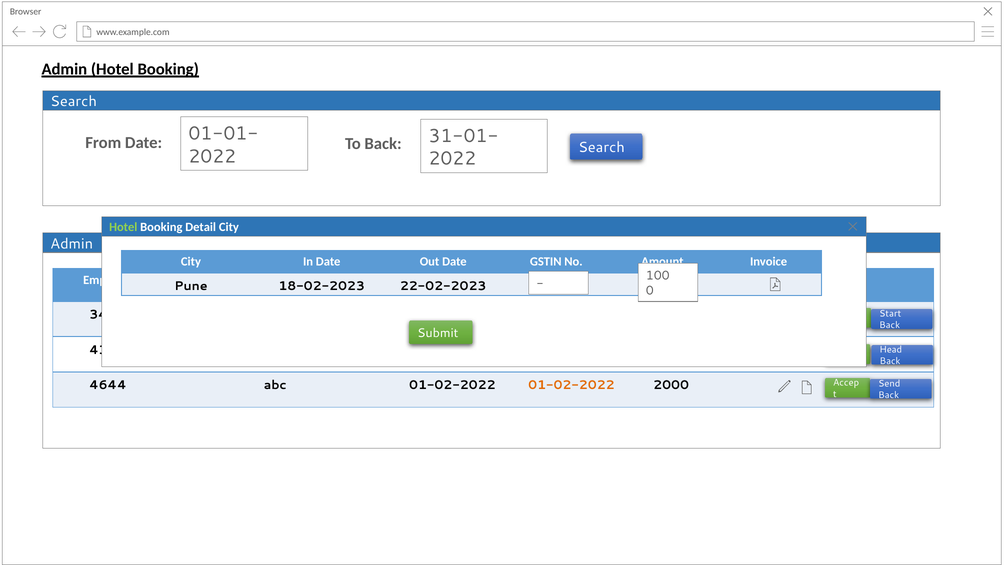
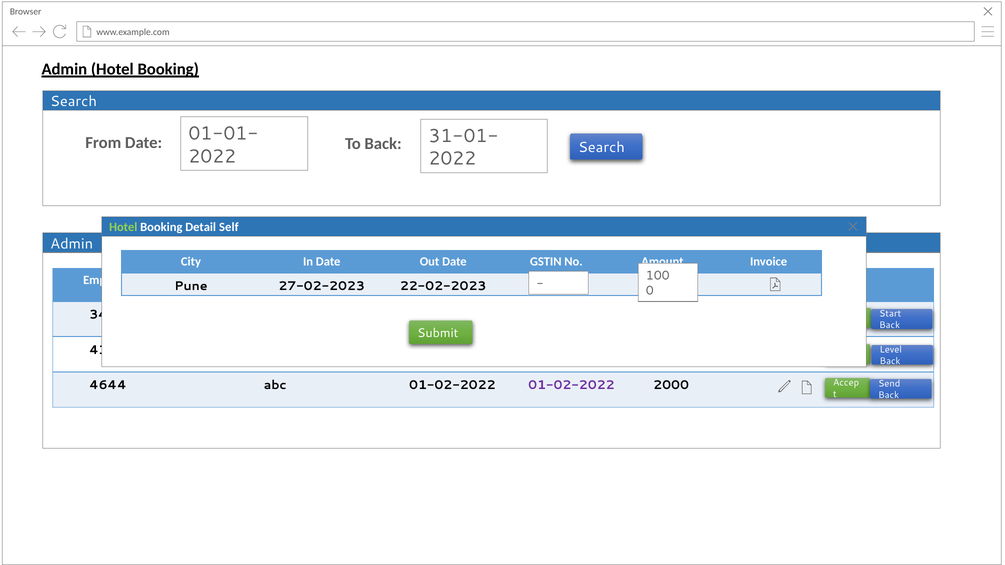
Detail City: City -> Self
18-02-2023: 18-02-2023 -> 27-02-2023
Head: Head -> Level
01-02-2022 at (571, 385) colour: orange -> purple
